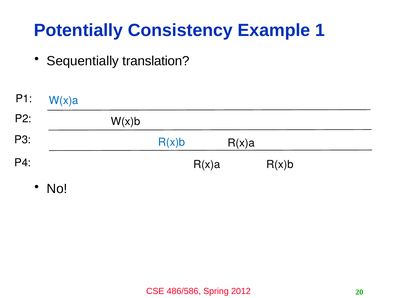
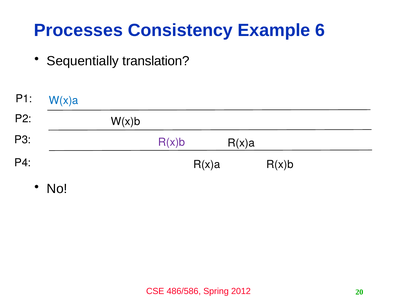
Potentially: Potentially -> Processes
1: 1 -> 6
R(x)b at (172, 142) colour: blue -> purple
